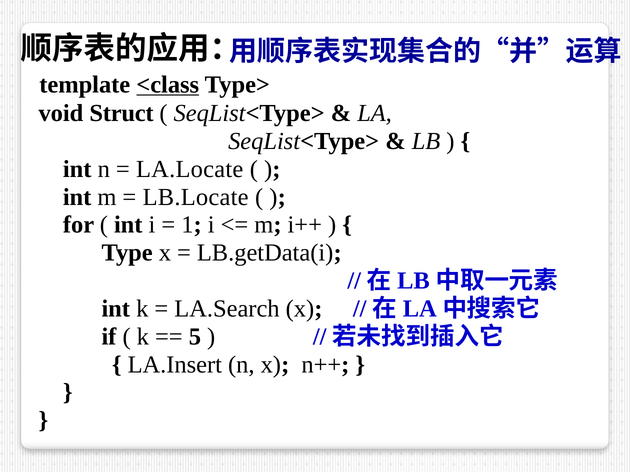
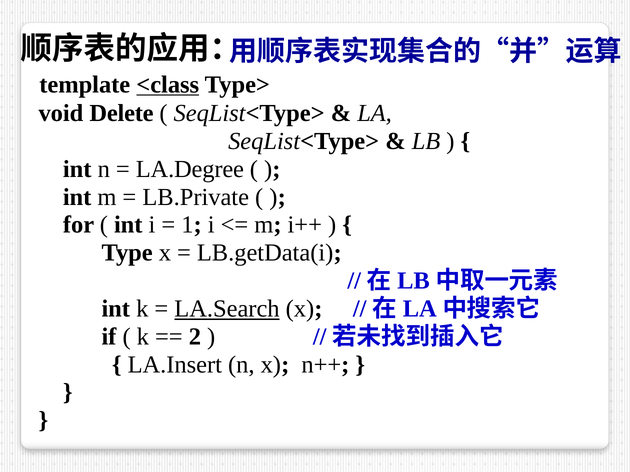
Struct: Struct -> Delete
LA.Locate: LA.Locate -> LA.Degree
LB.Locate: LB.Locate -> LB.Private
LA.Search underline: none -> present
5: 5 -> 2
